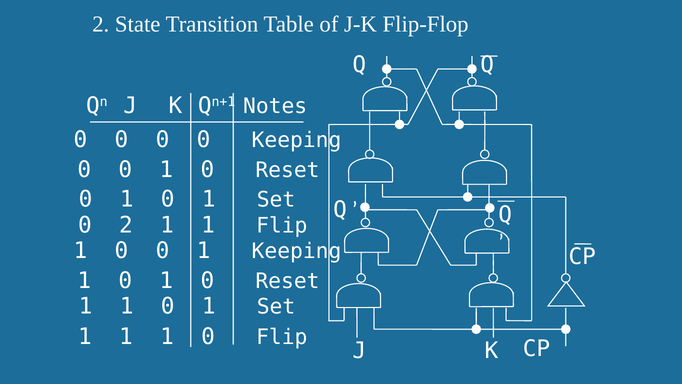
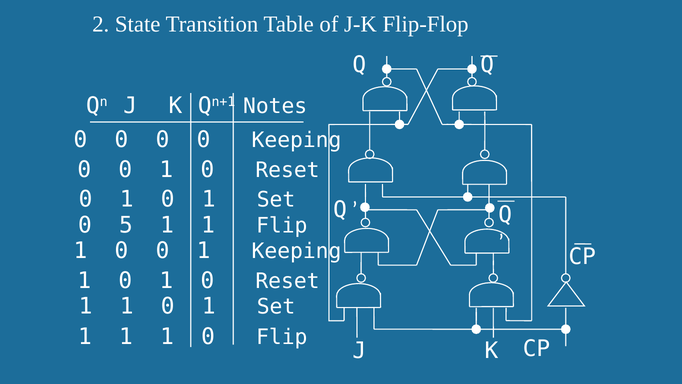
0 2: 2 -> 5
